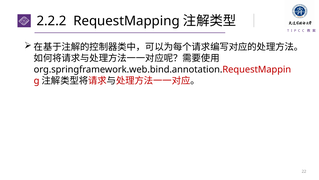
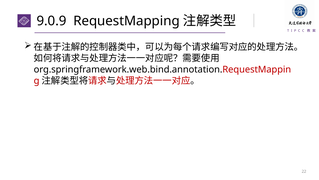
2.2.2: 2.2.2 -> 9.0.9
